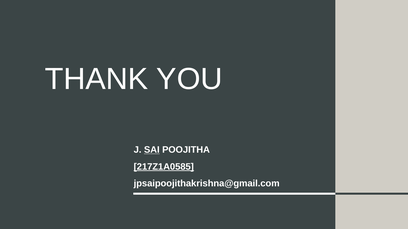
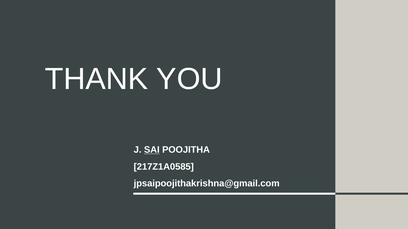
217Z1A0585 underline: present -> none
